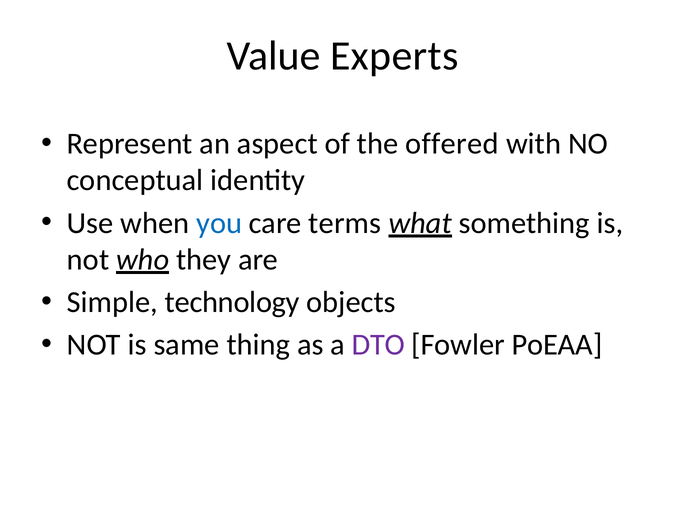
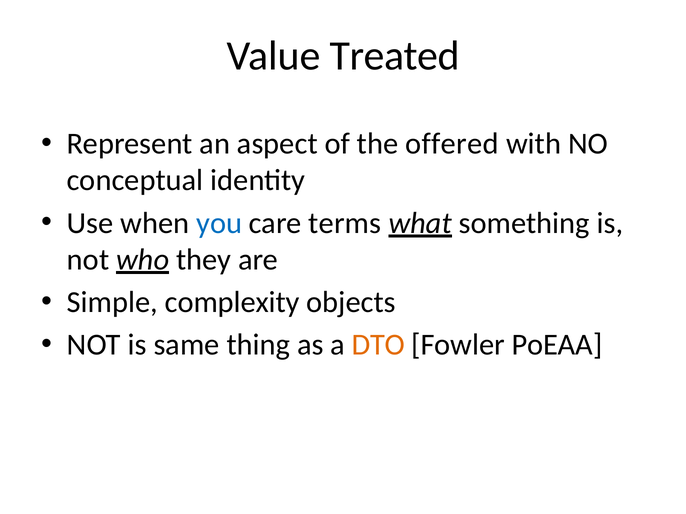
Experts: Experts -> Treated
technology: technology -> complexity
DTO colour: purple -> orange
